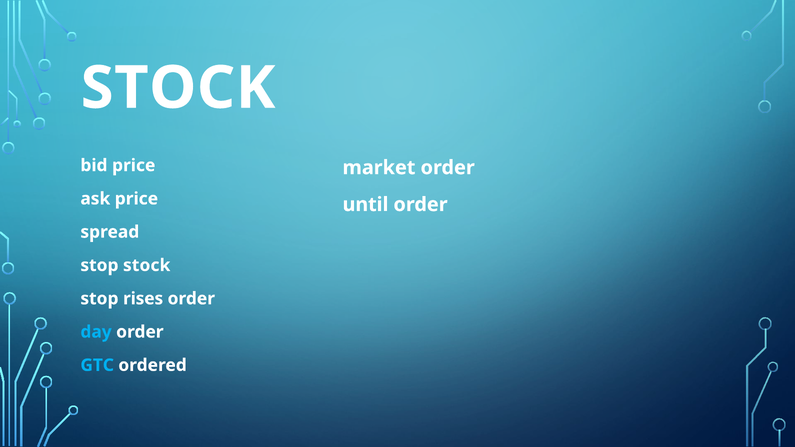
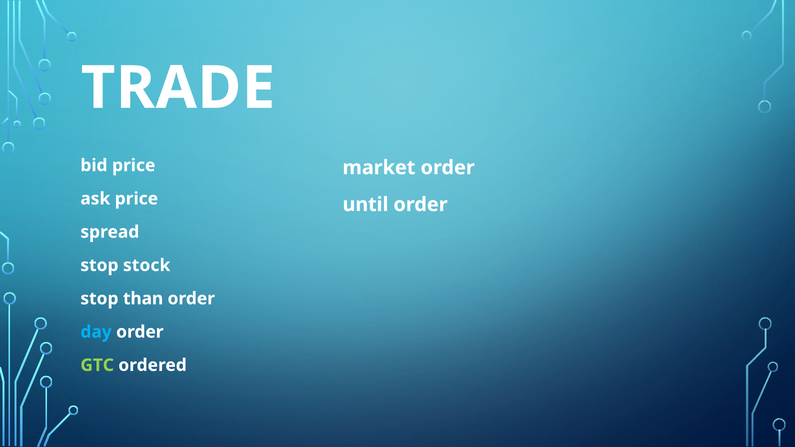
STOCK at (178, 88): STOCK -> TRADE
rises: rises -> than
GTC colour: light blue -> light green
